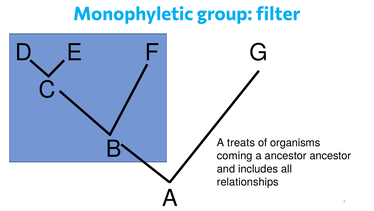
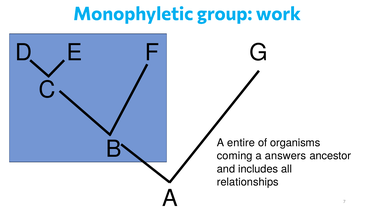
filter: filter -> work
treats: treats -> entire
a ancestor: ancestor -> answers
